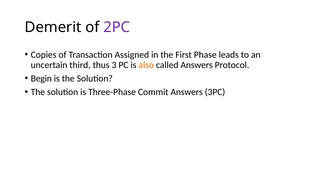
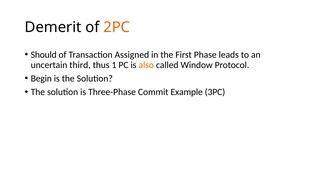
2PC colour: purple -> orange
Copies: Copies -> Should
3: 3 -> 1
called Answers: Answers -> Window
Commit Answers: Answers -> Example
